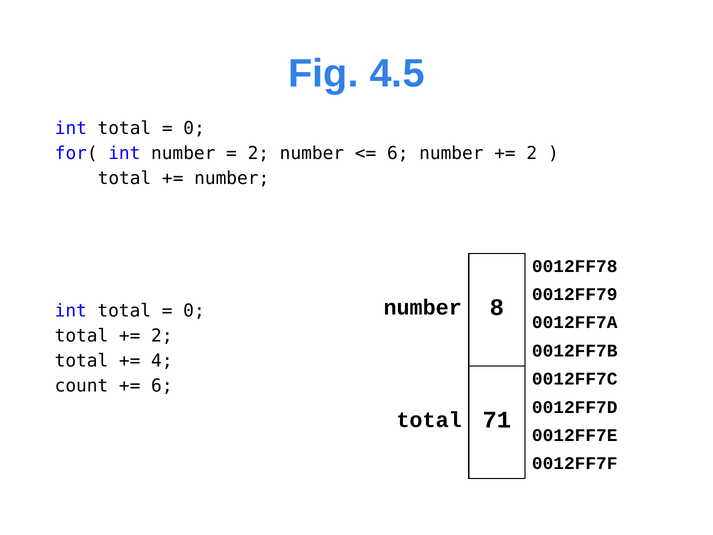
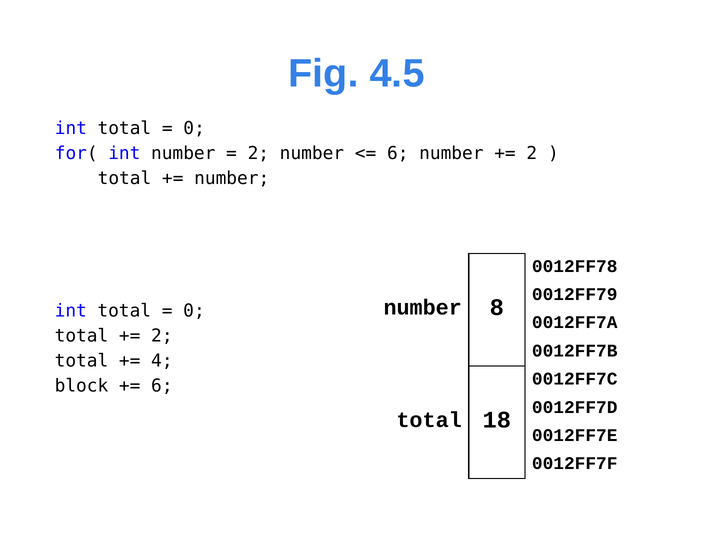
count: count -> block
71: 71 -> 18
